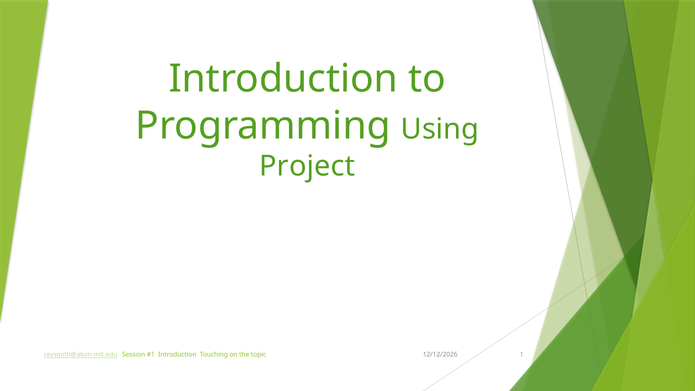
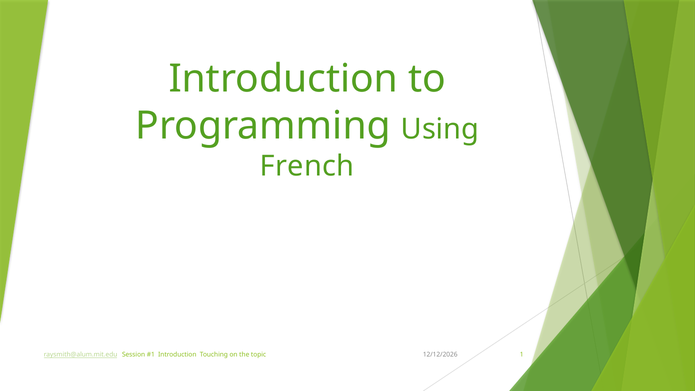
Project: Project -> French
